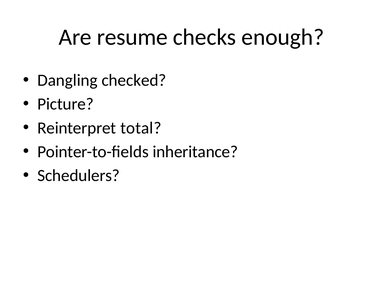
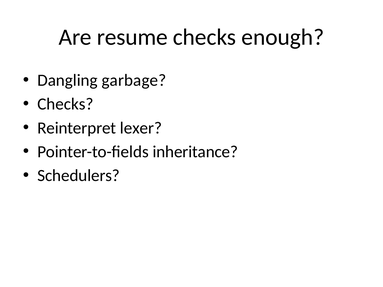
checked: checked -> garbage
Picture at (65, 104): Picture -> Checks
total: total -> lexer
